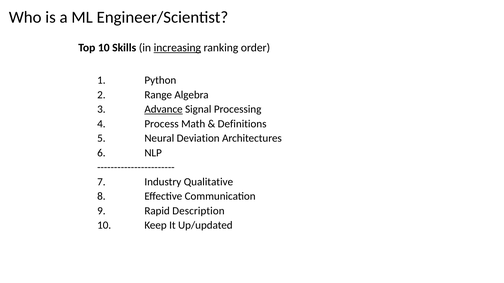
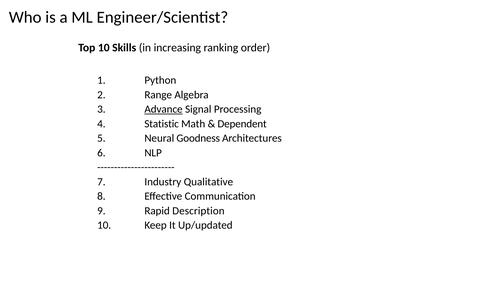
increasing underline: present -> none
Process: Process -> Statistic
Definitions: Definitions -> Dependent
Deviation: Deviation -> Goodness
